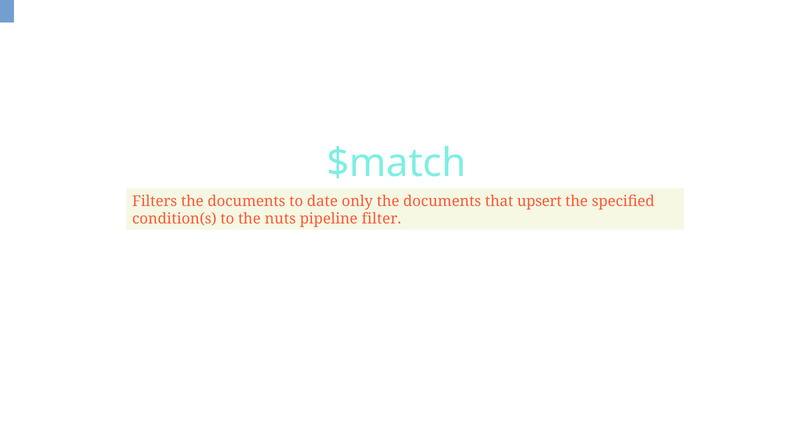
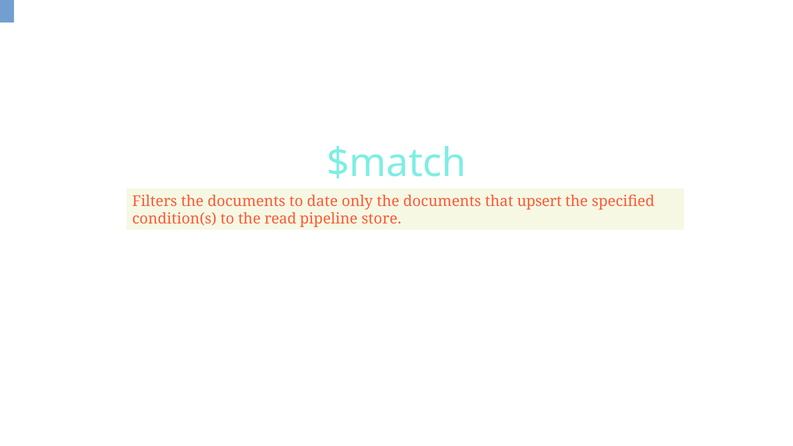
nuts: nuts -> read
filter: filter -> store
